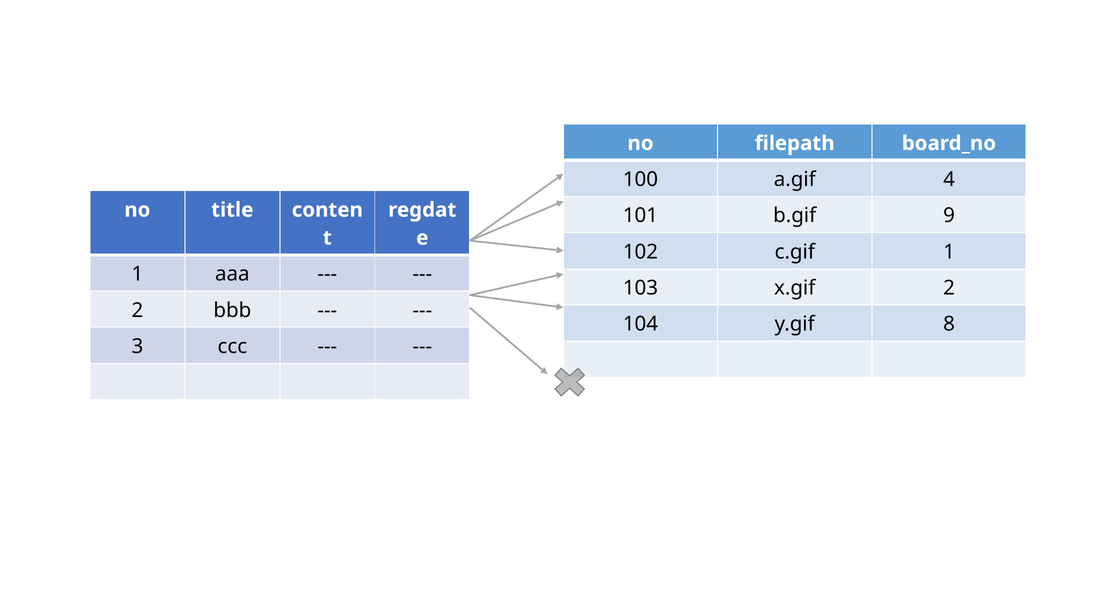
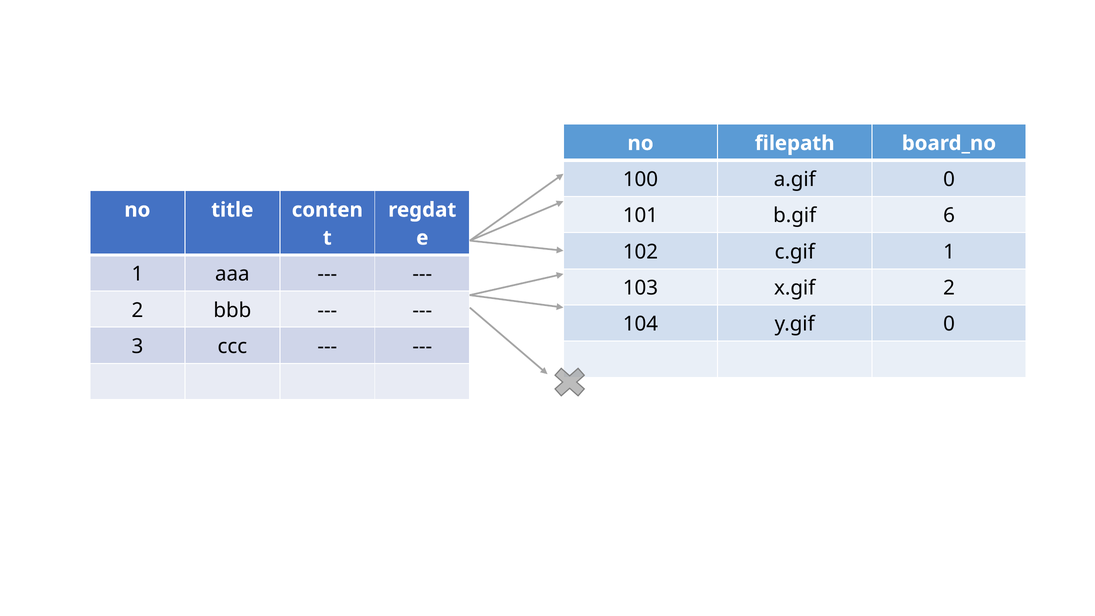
a.gif 4: 4 -> 0
9: 9 -> 6
y.gif 8: 8 -> 0
